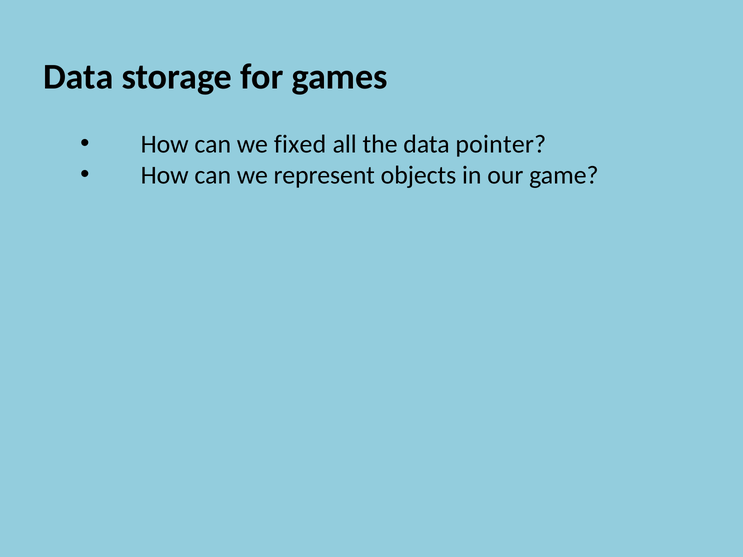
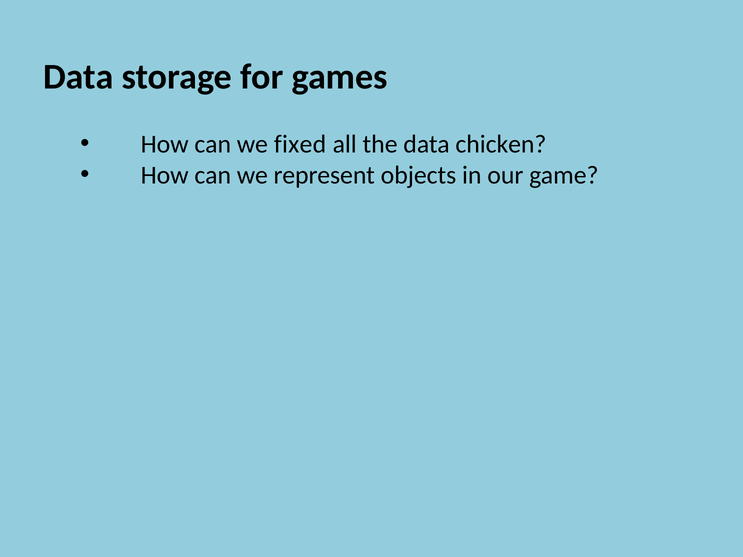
pointer: pointer -> chicken
